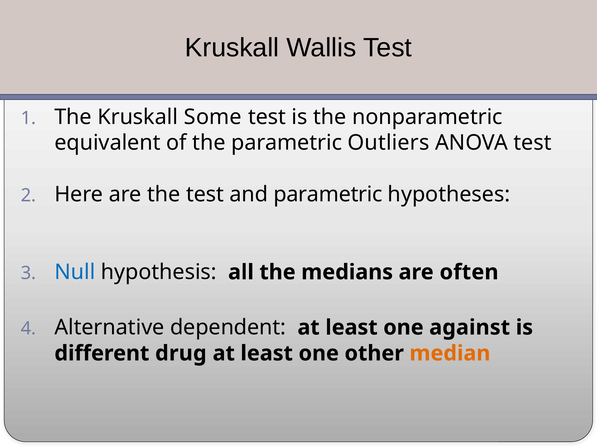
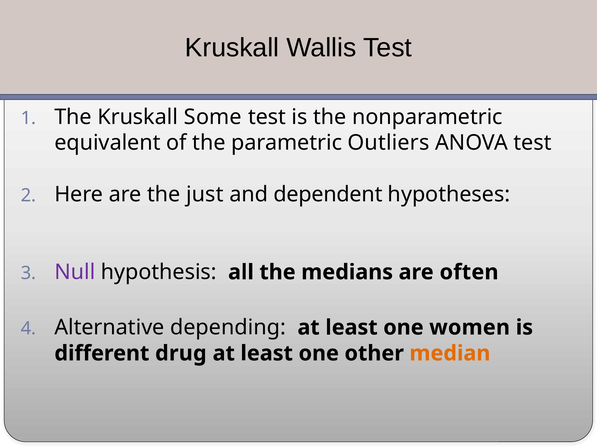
the test: test -> just
and parametric: parametric -> dependent
Null colour: blue -> purple
dependent: dependent -> depending
against: against -> women
